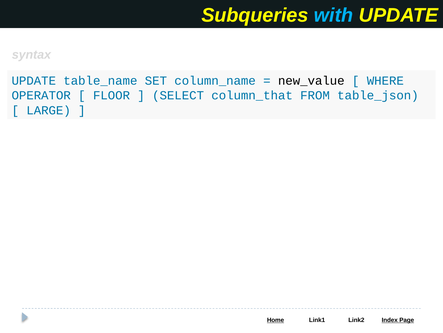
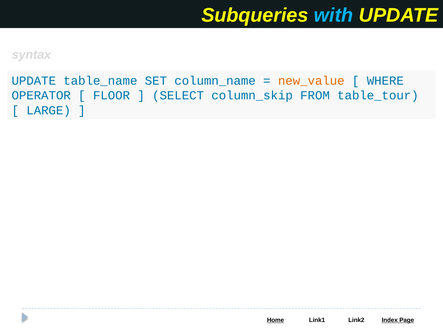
new_value colour: black -> orange
column_that: column_that -> column_skip
table_json: table_json -> table_tour
